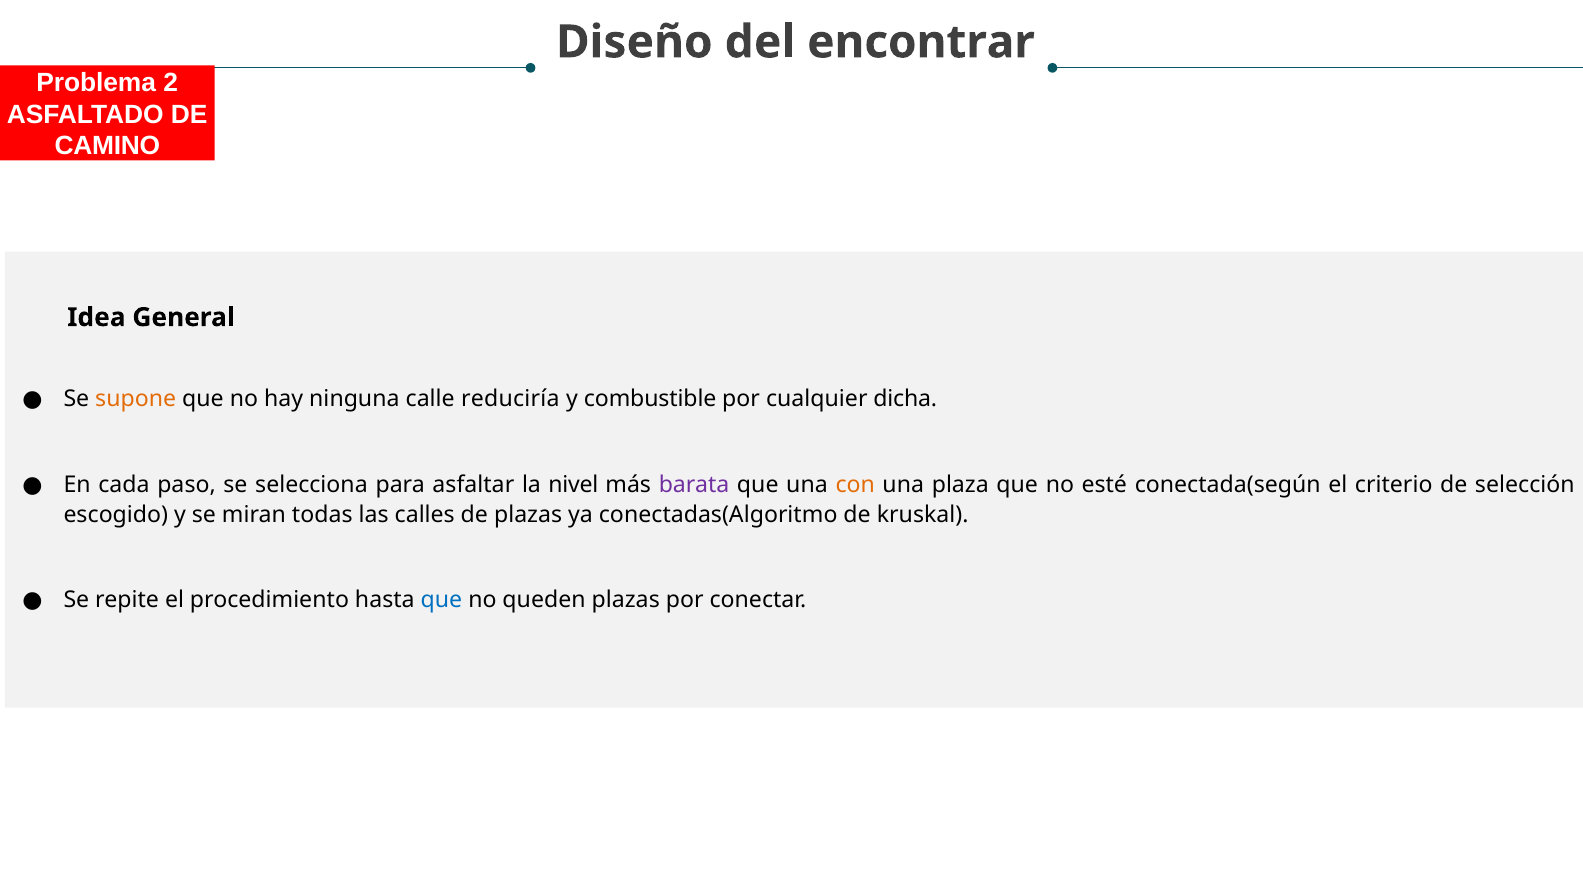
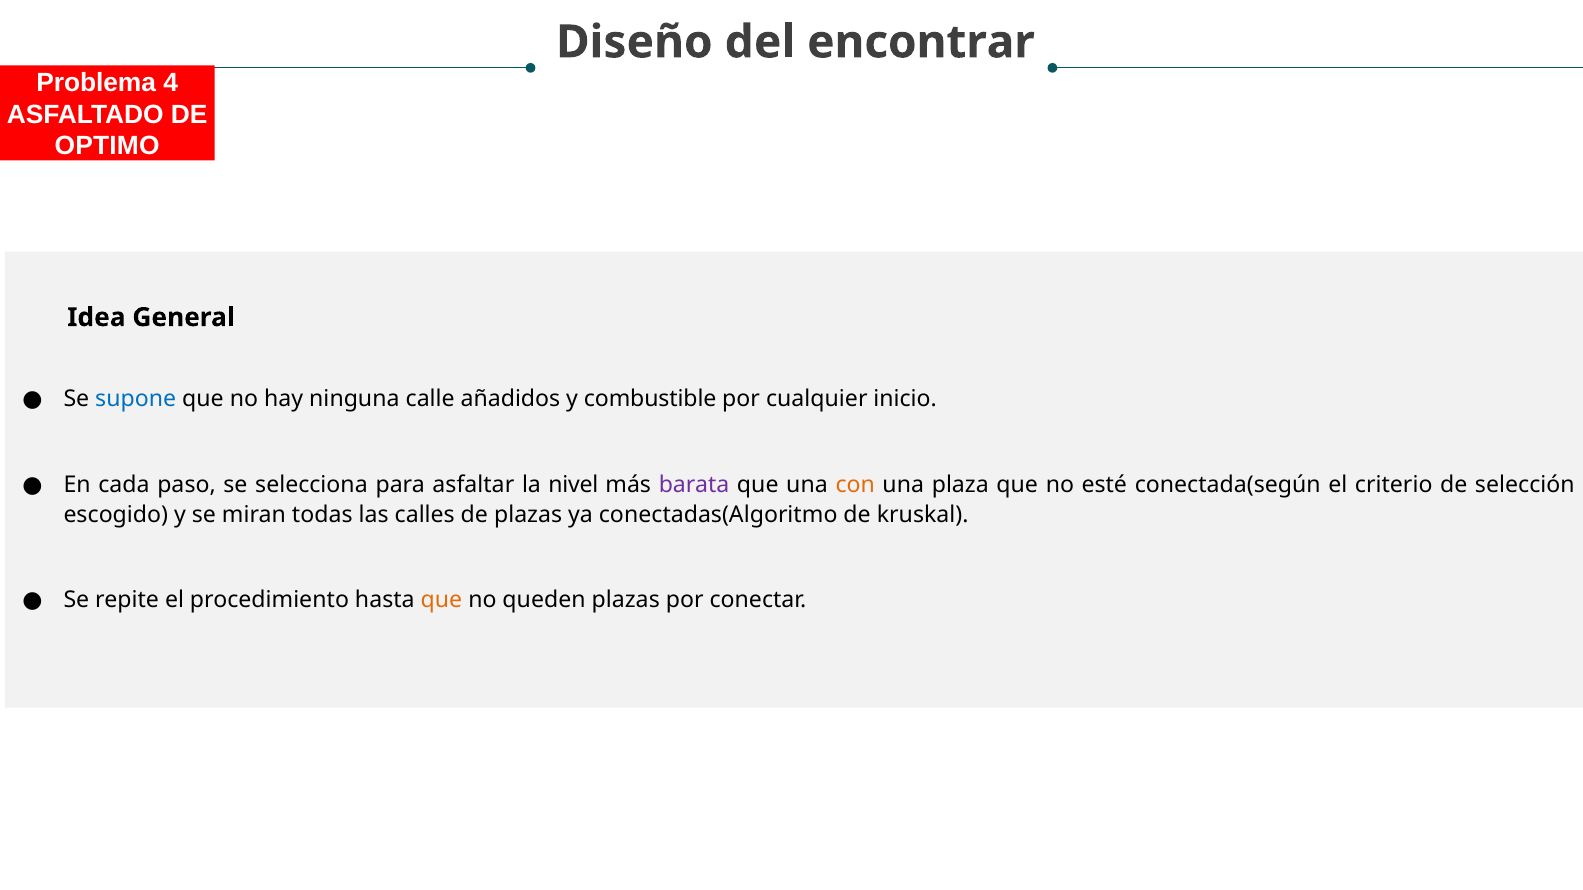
2: 2 -> 4
CAMINO: CAMINO -> OPTIMO
supone colour: orange -> blue
reduciría: reduciría -> añadidos
dicha: dicha -> inicio
que at (441, 600) colour: blue -> orange
